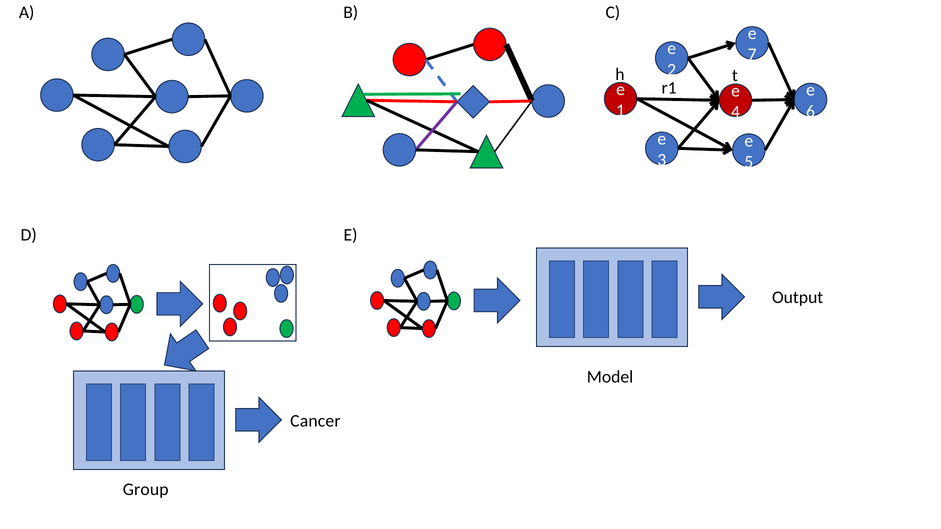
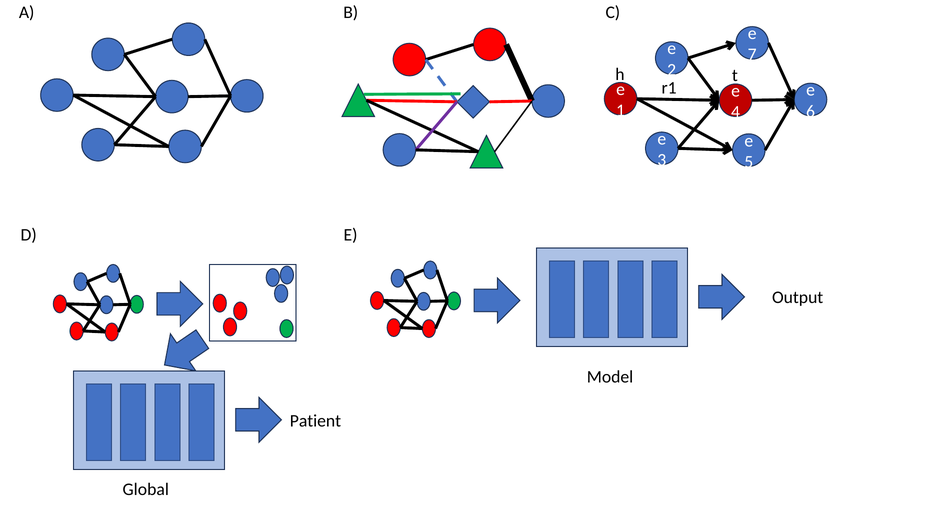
Cancer: Cancer -> Patient
Group: Group -> Global
